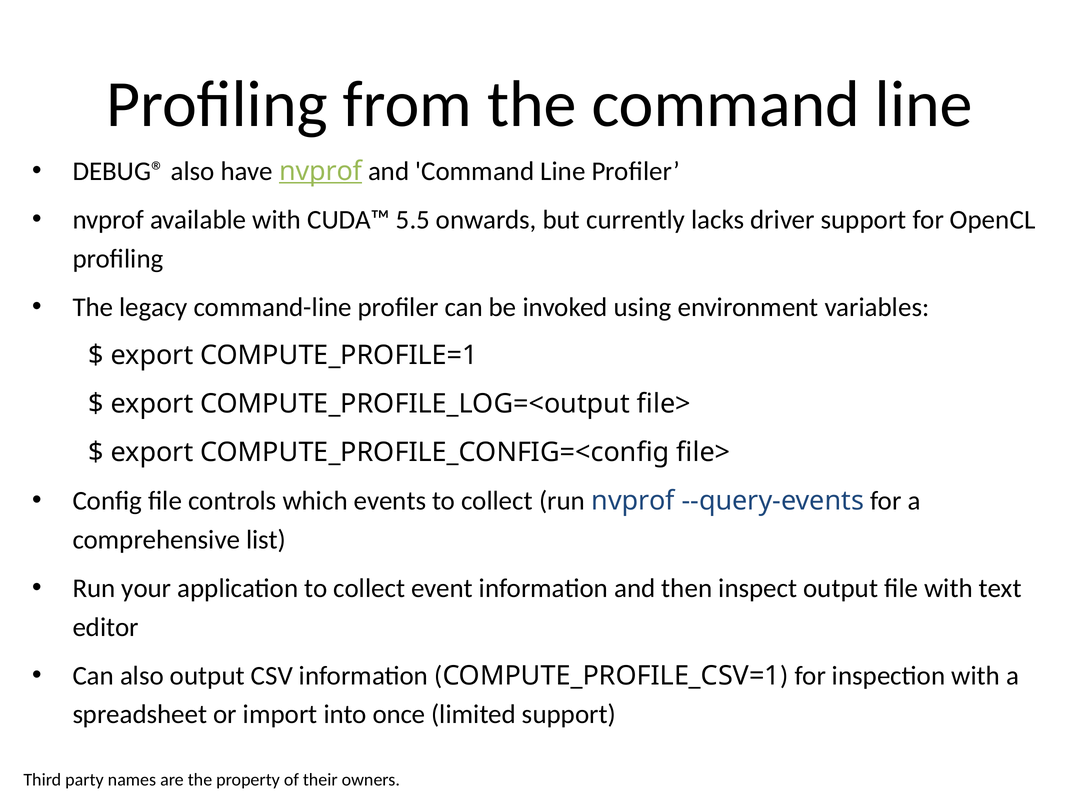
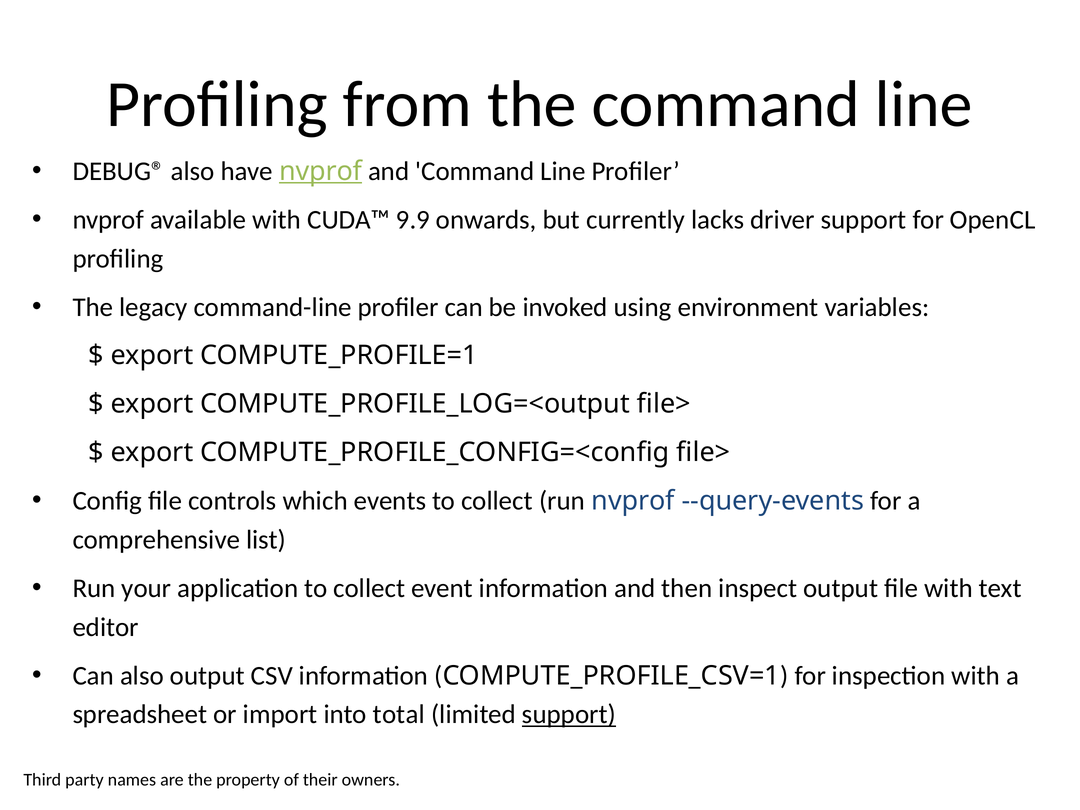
5.5: 5.5 -> 9.9
once: once -> total
support at (569, 715) underline: none -> present
